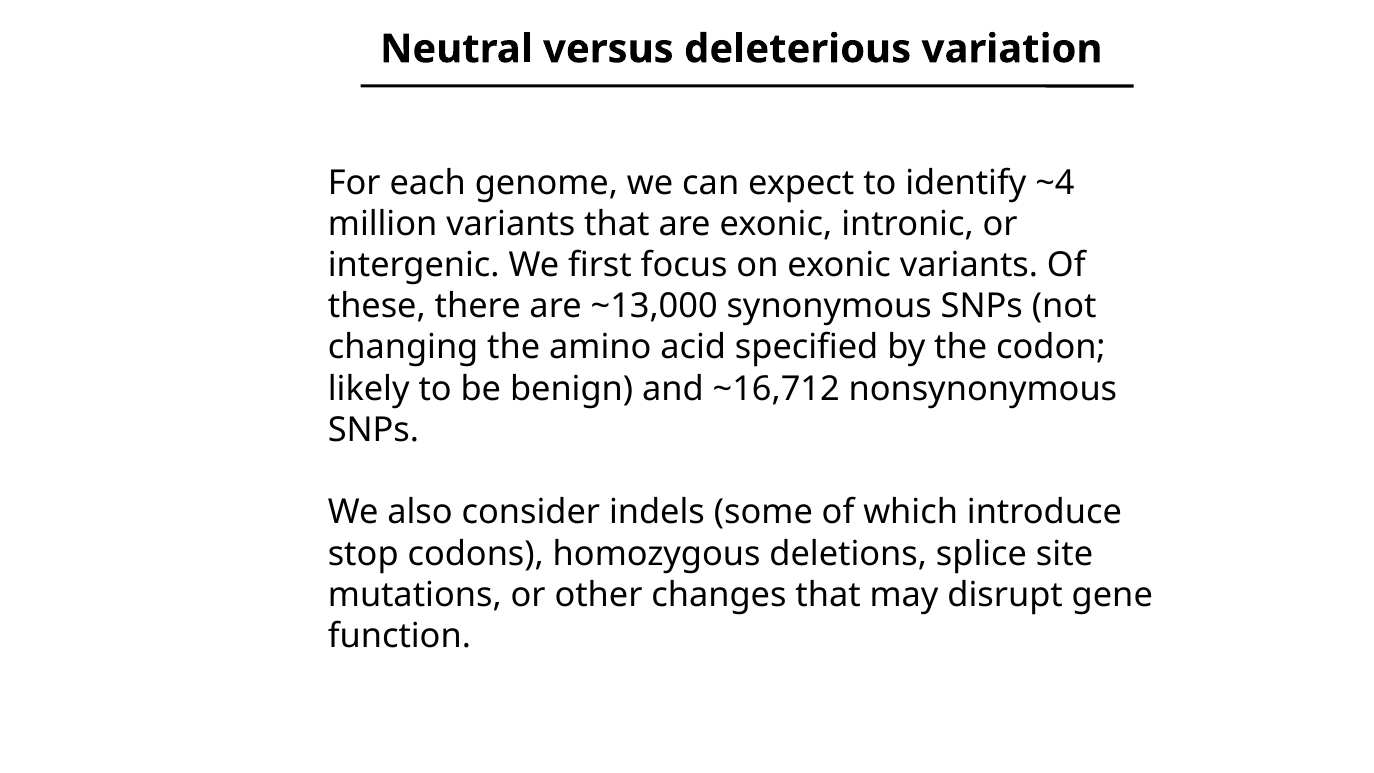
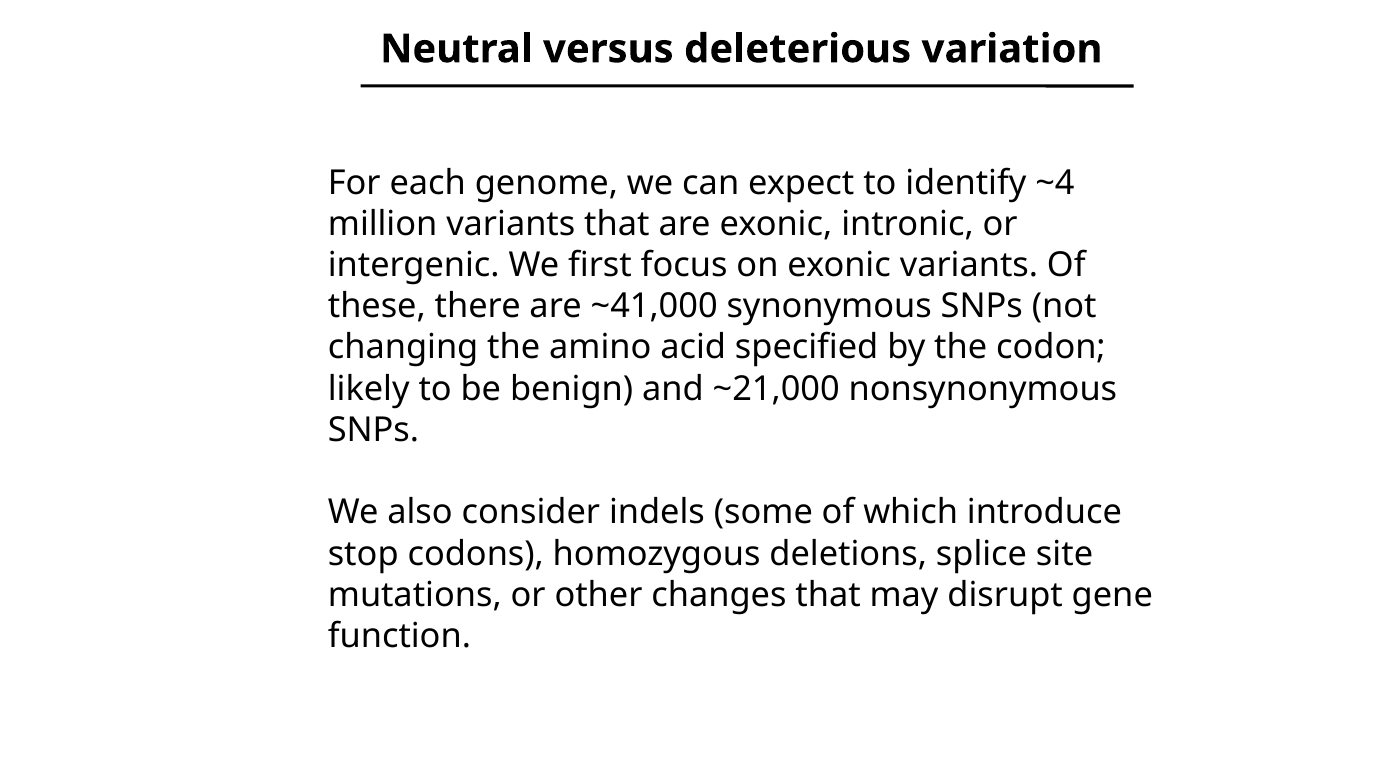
~13,000: ~13,000 -> ~41,000
~16,712: ~16,712 -> ~21,000
